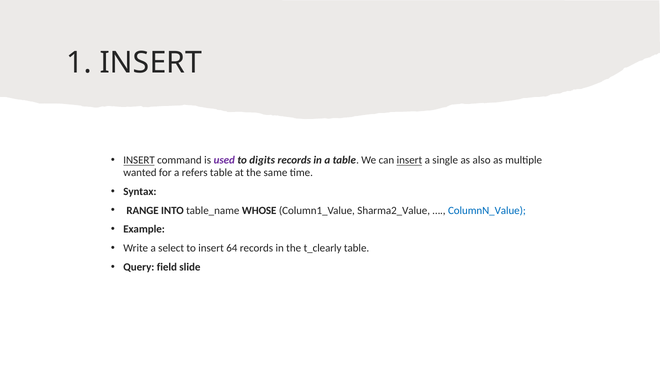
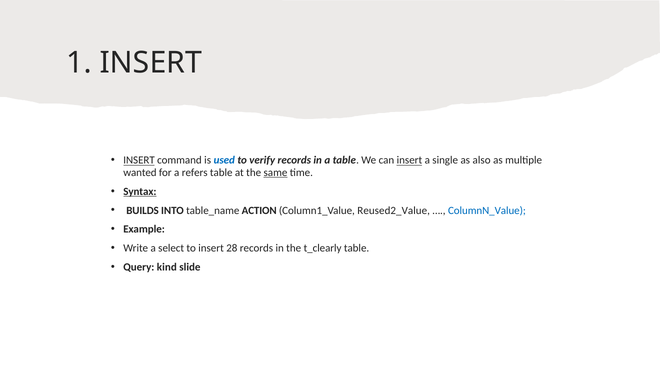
used colour: purple -> blue
digits: digits -> verify
same underline: none -> present
Syntax underline: none -> present
RANGE: RANGE -> BUILDS
WHOSE: WHOSE -> ACTION
Sharma2_Value: Sharma2_Value -> Reused2_Value
64: 64 -> 28
field: field -> kind
